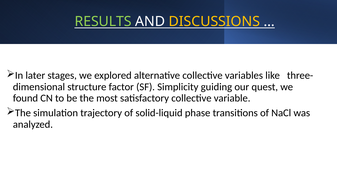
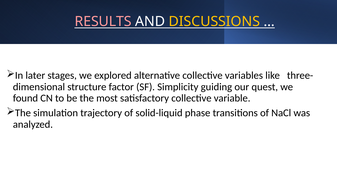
RESULTS colour: light green -> pink
